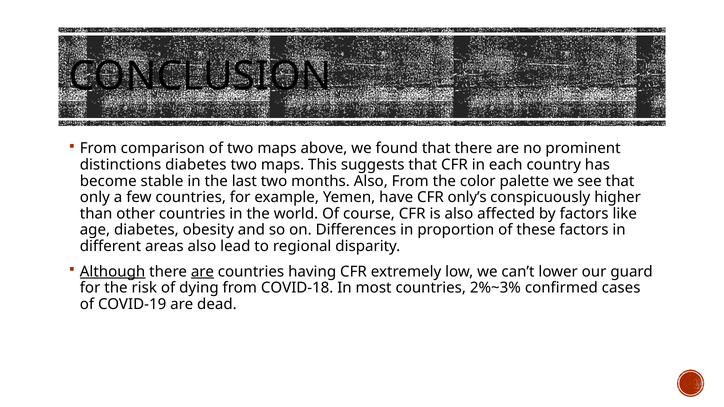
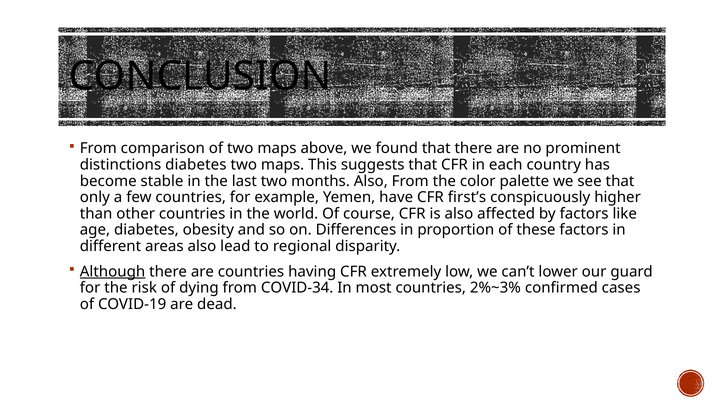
only’s: only’s -> first’s
are at (202, 272) underline: present -> none
COVID-18: COVID-18 -> COVID-34
